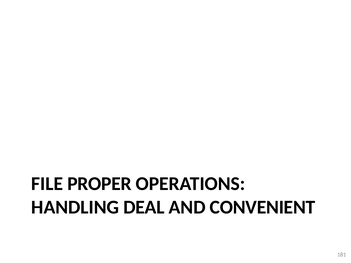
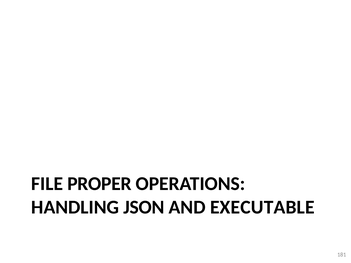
DEAL: DEAL -> JSON
CONVENIENT: CONVENIENT -> EXECUTABLE
